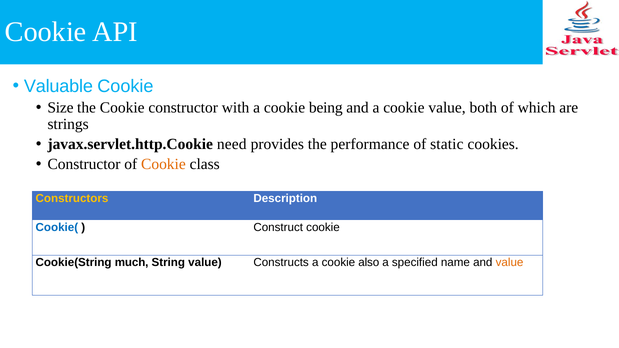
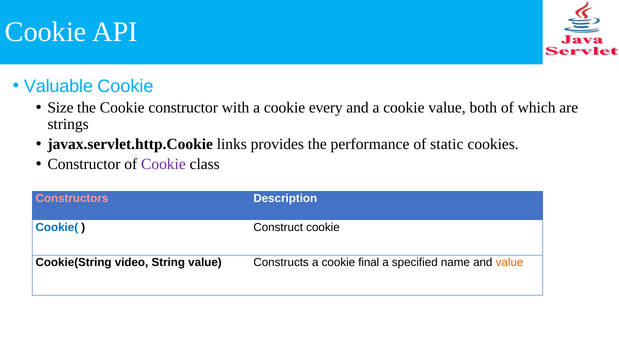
being: being -> every
need: need -> links
Cookie at (163, 164) colour: orange -> purple
Constructors colour: yellow -> pink
much: much -> video
also: also -> final
